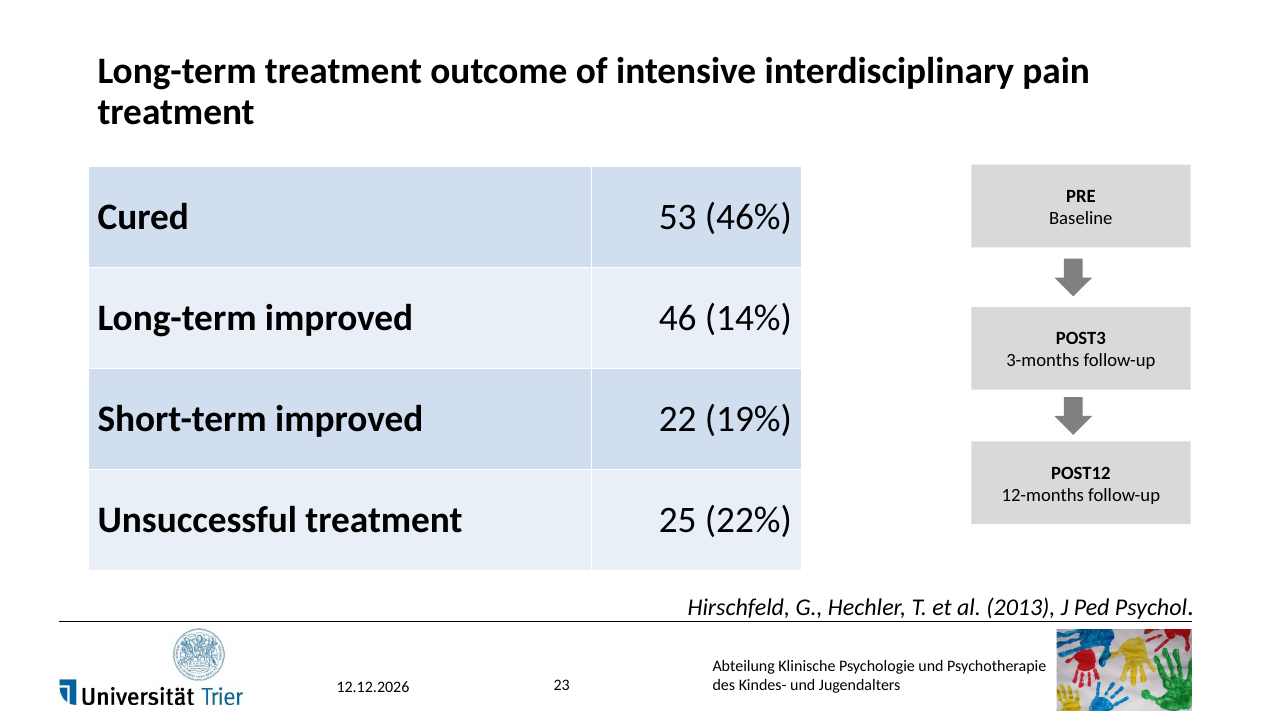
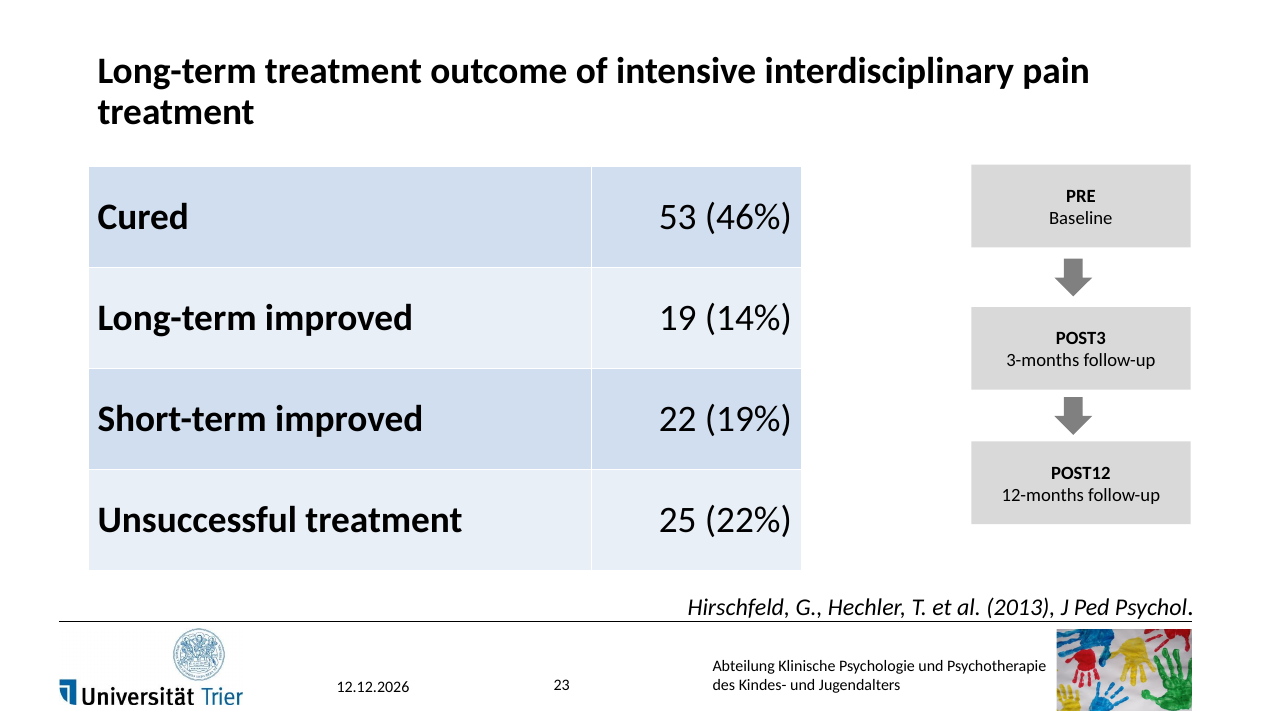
46: 46 -> 19
